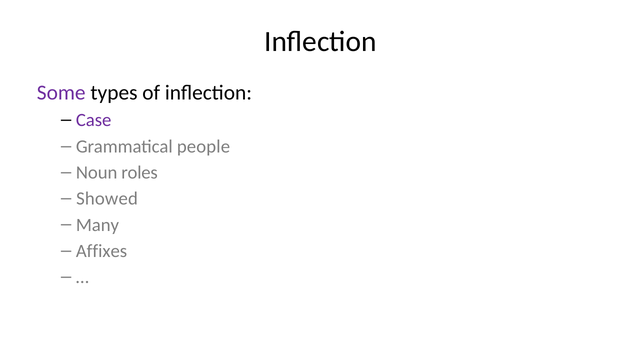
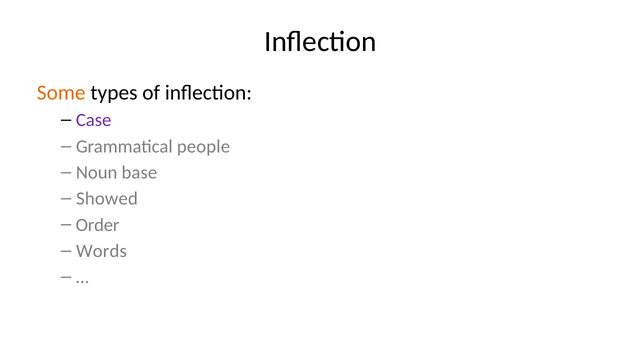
Some colour: purple -> orange
roles: roles -> base
Many: Many -> Order
Affixes: Affixes -> Words
